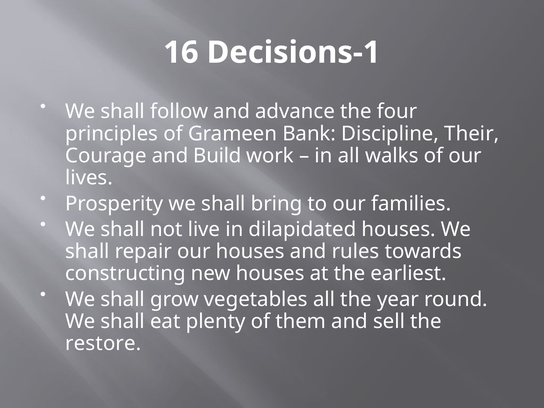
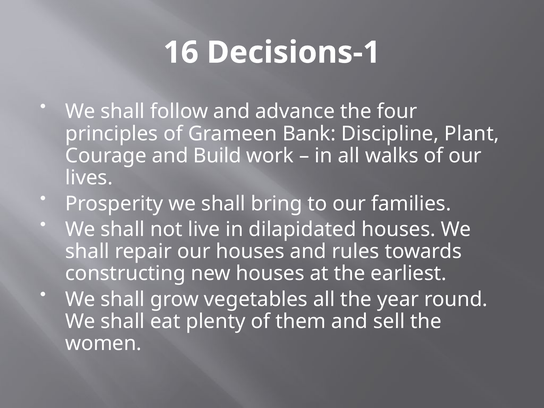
Their: Their -> Plant
restore: restore -> women
